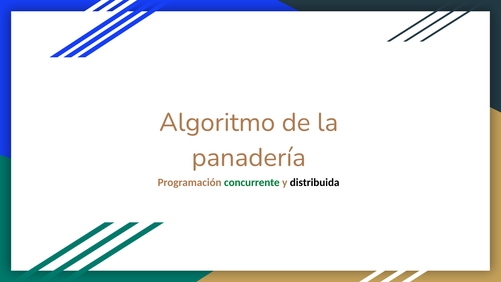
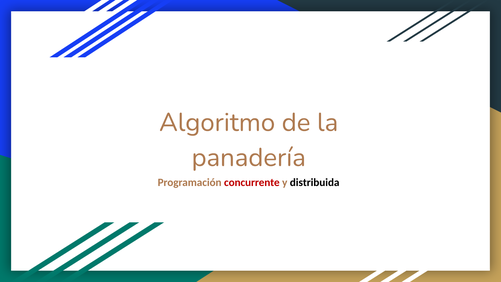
concurrente colour: green -> red
